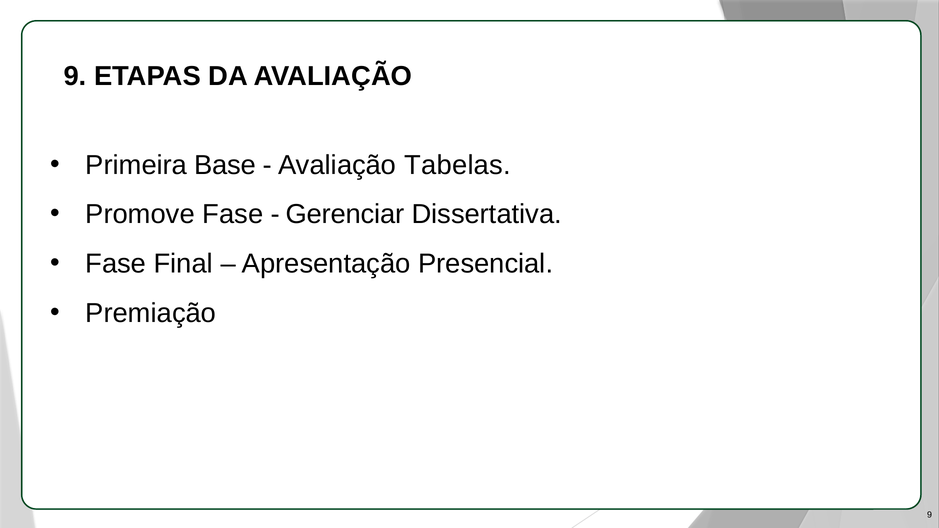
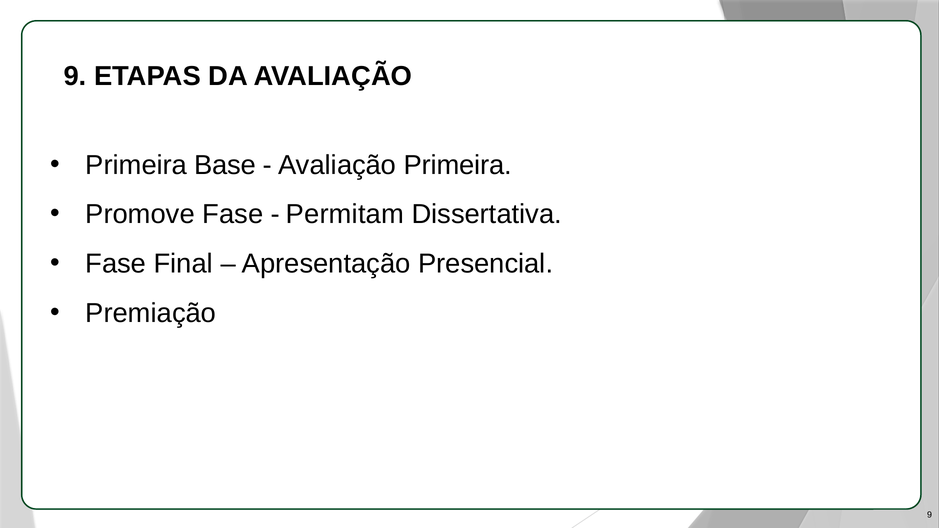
Avaliação Tabelas: Tabelas -> Primeira
Gerenciar: Gerenciar -> Permitam
